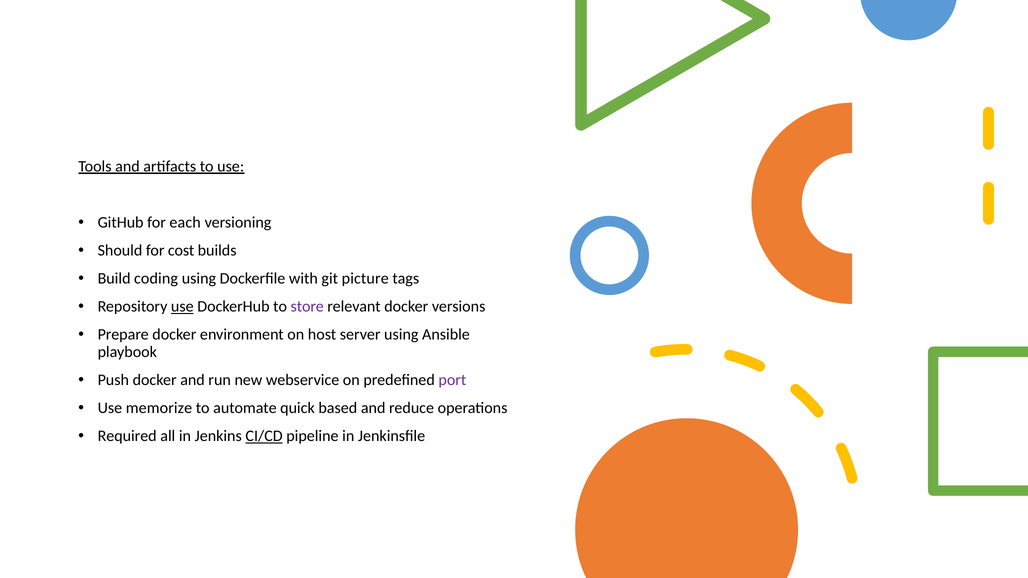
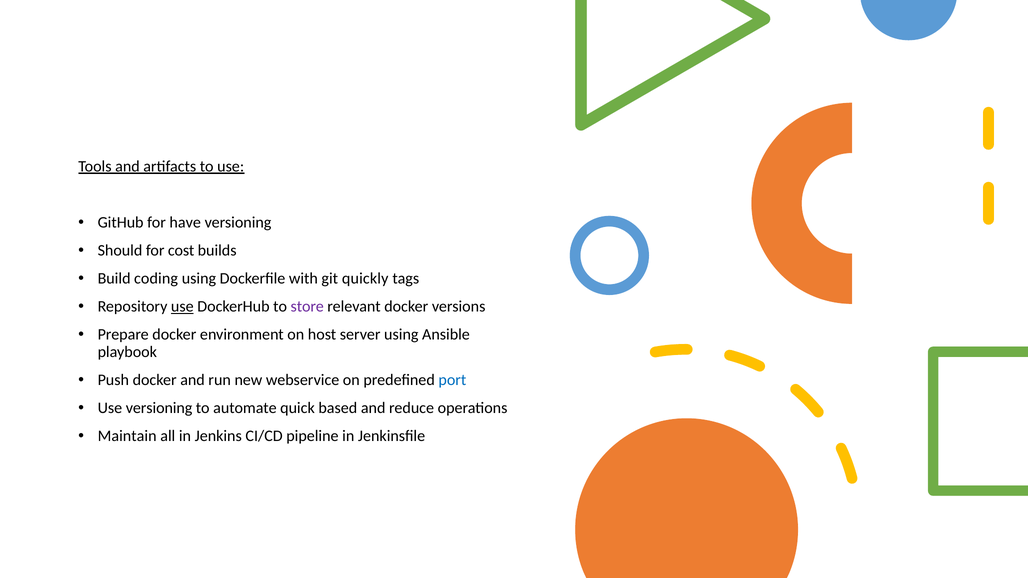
each: each -> have
picture: picture -> quickly
port colour: purple -> blue
Use memorize: memorize -> versioning
Required: Required -> Maintain
CI/CD underline: present -> none
